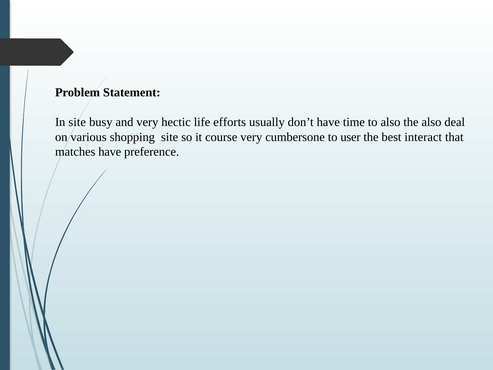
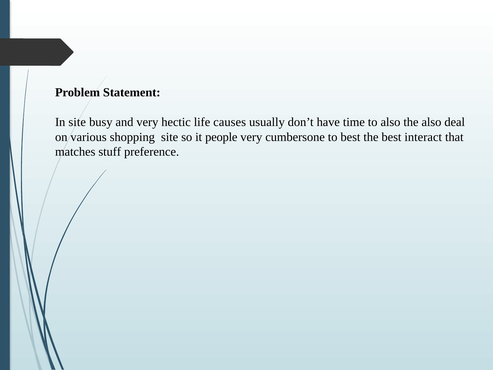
efforts: efforts -> causes
course: course -> people
to user: user -> best
matches have: have -> stuff
